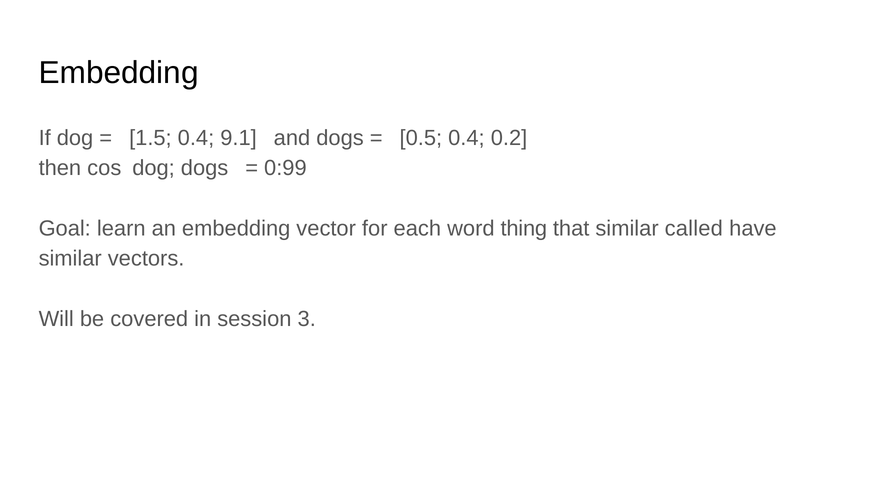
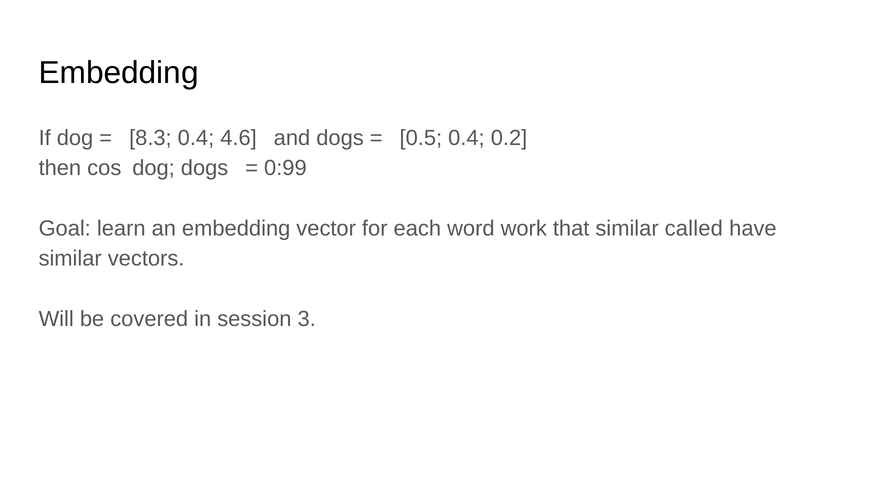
1.5: 1.5 -> 8.3
9.1: 9.1 -> 4.6
thing: thing -> work
